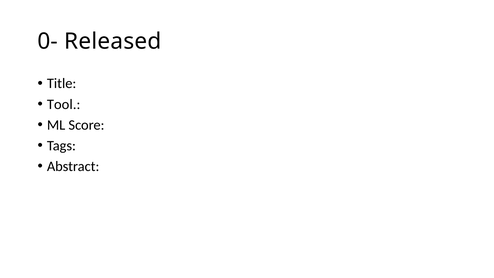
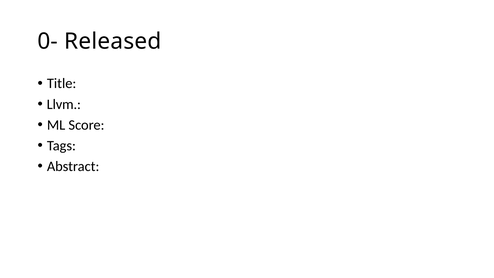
Tool: Tool -> Llvm
